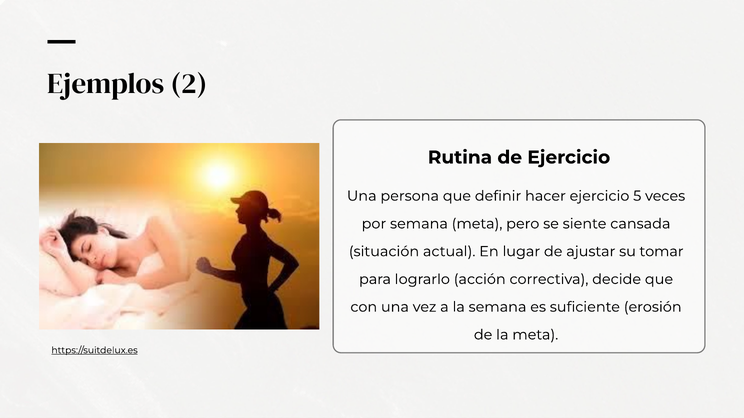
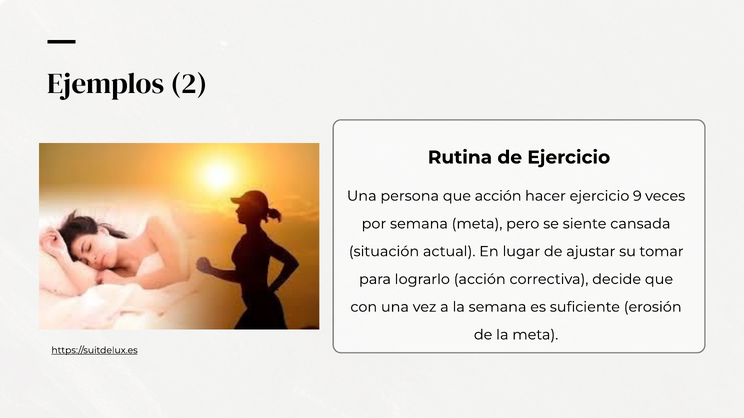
que definir: definir -> acción
5: 5 -> 9
